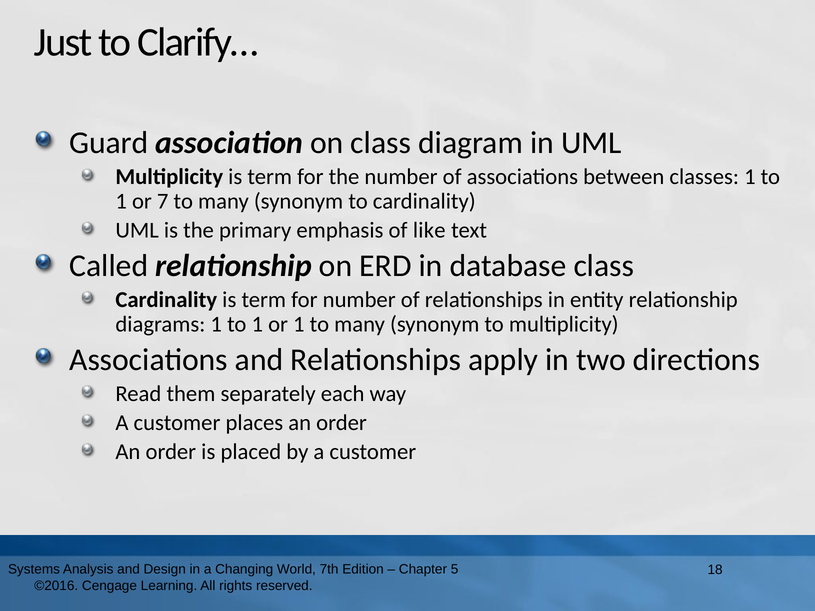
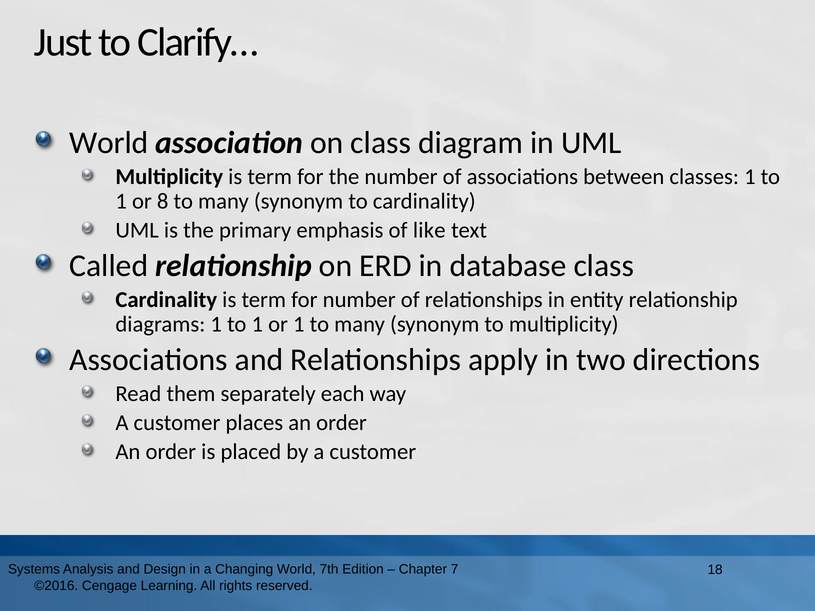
Guard at (109, 143): Guard -> World
7: 7 -> 8
5: 5 -> 7
